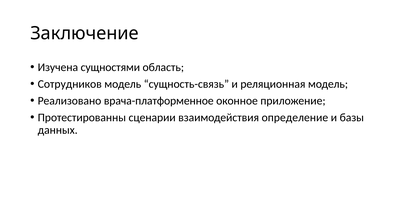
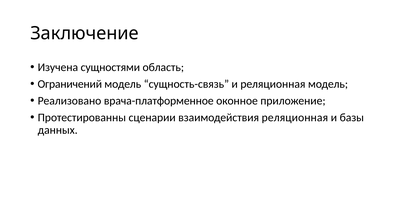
Сотрудников: Сотрудников -> Ограничений
взаимодействия определение: определение -> реляционная
